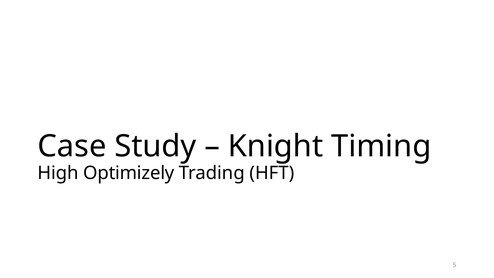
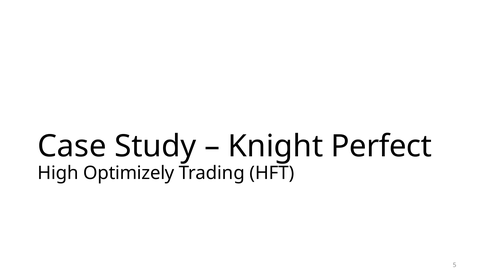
Timing: Timing -> Perfect
